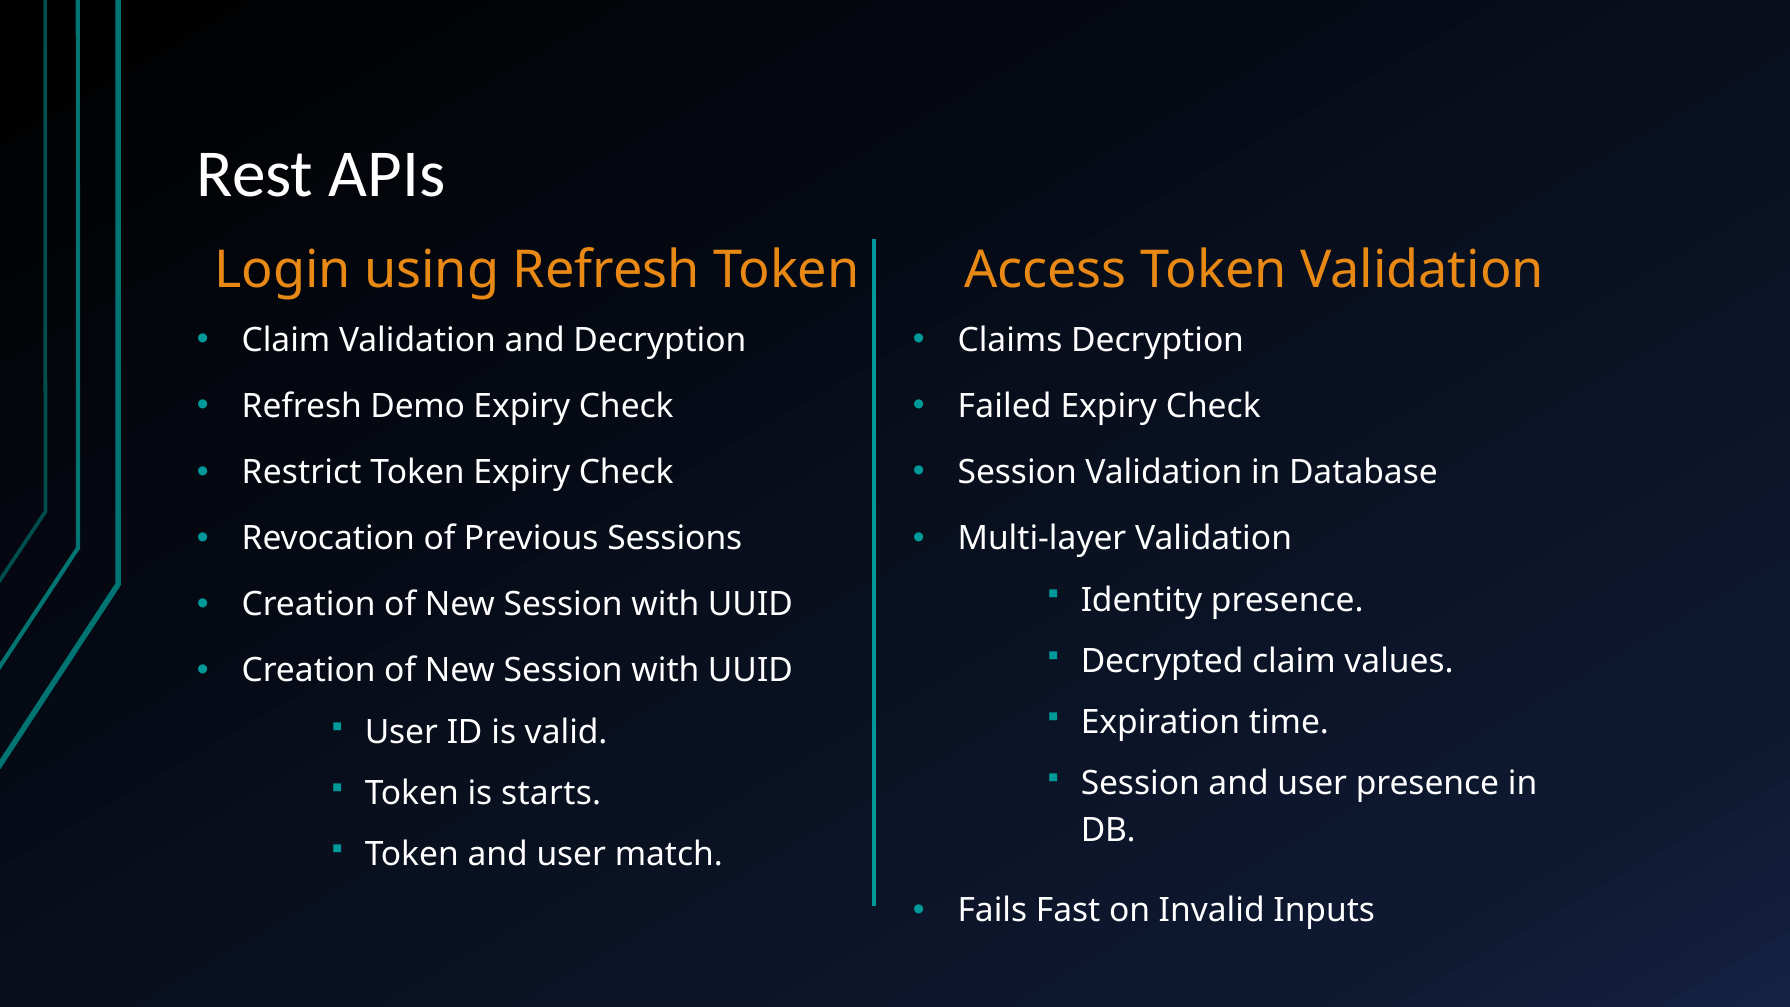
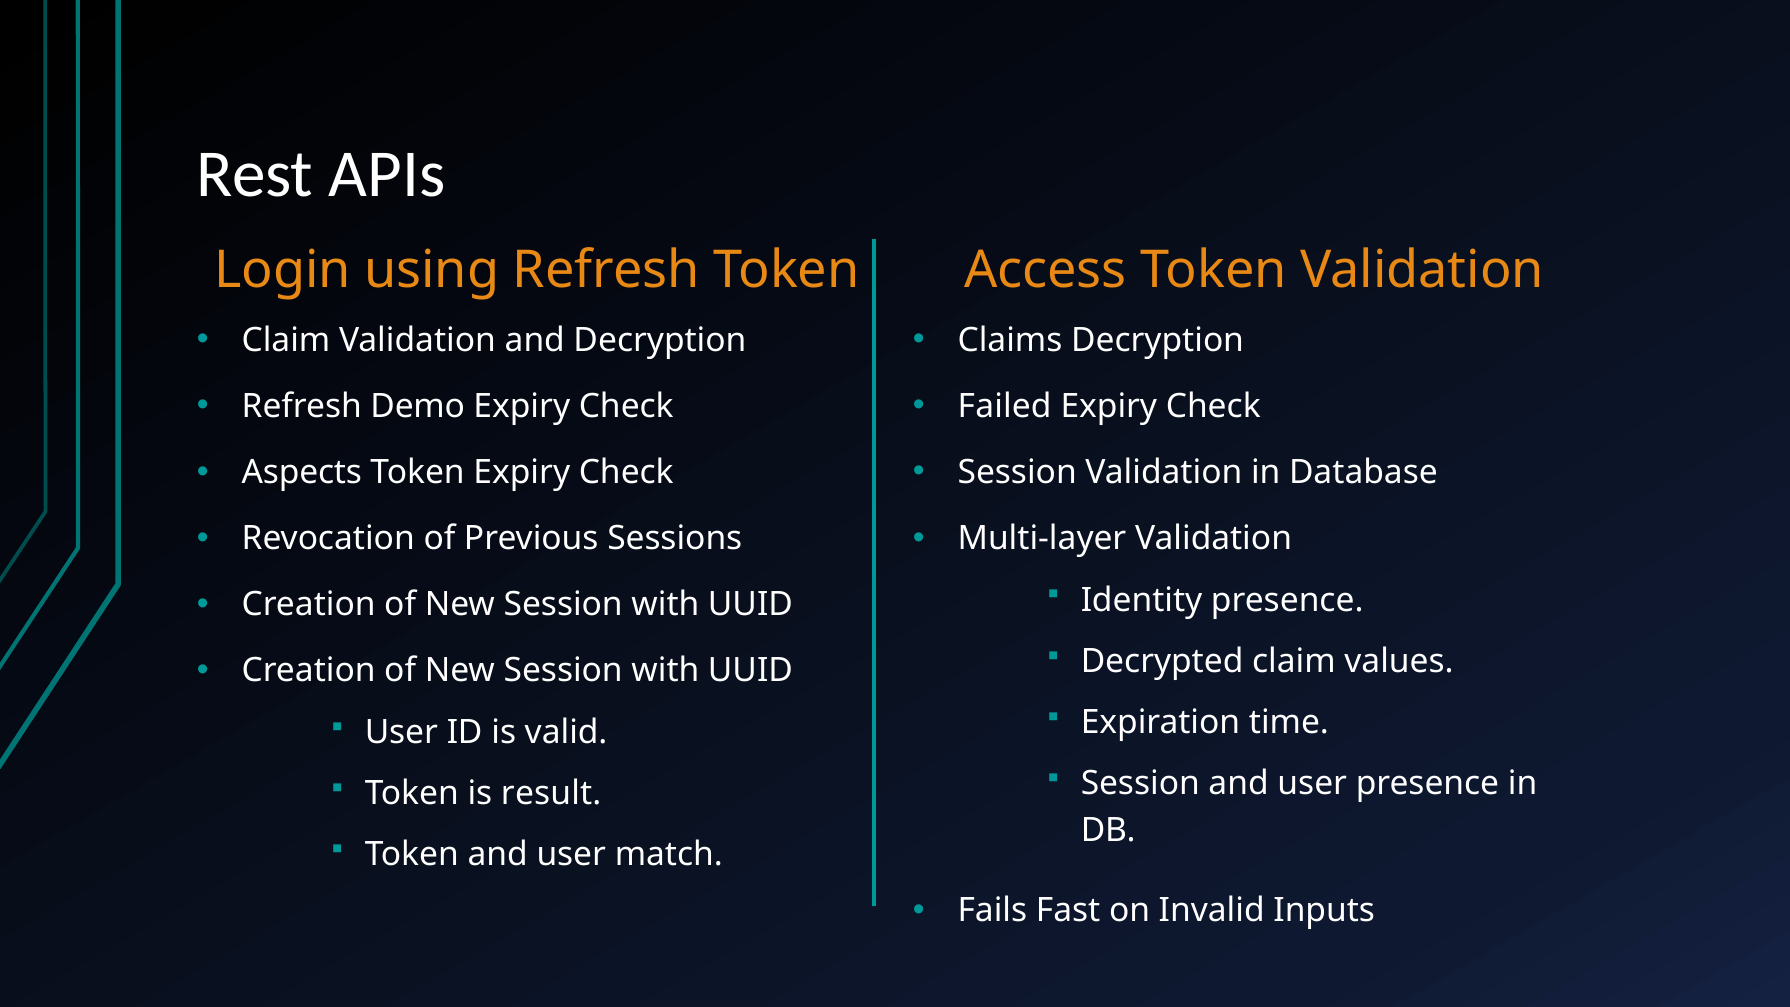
Restrict: Restrict -> Aspects
starts: starts -> result
